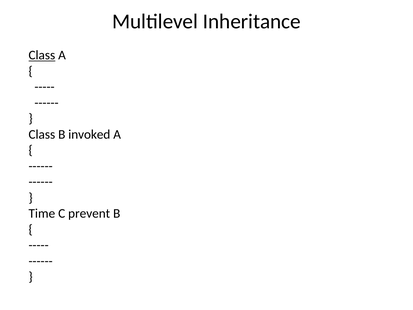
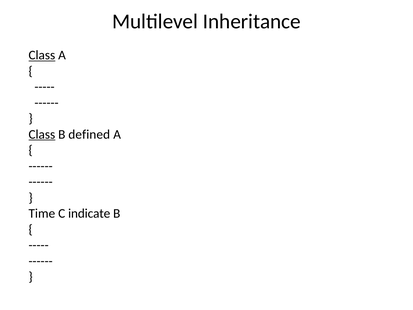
Class at (42, 134) underline: none -> present
invoked: invoked -> defined
prevent: prevent -> indicate
